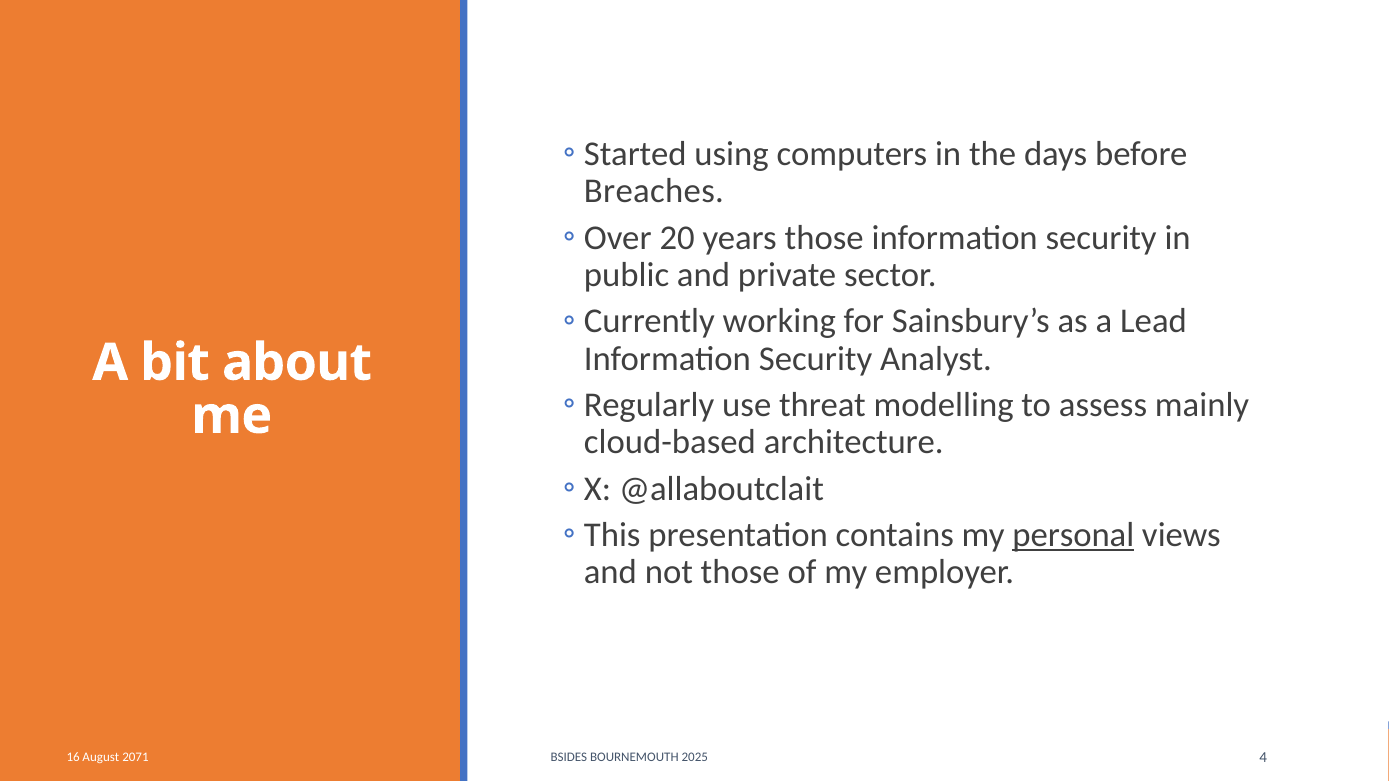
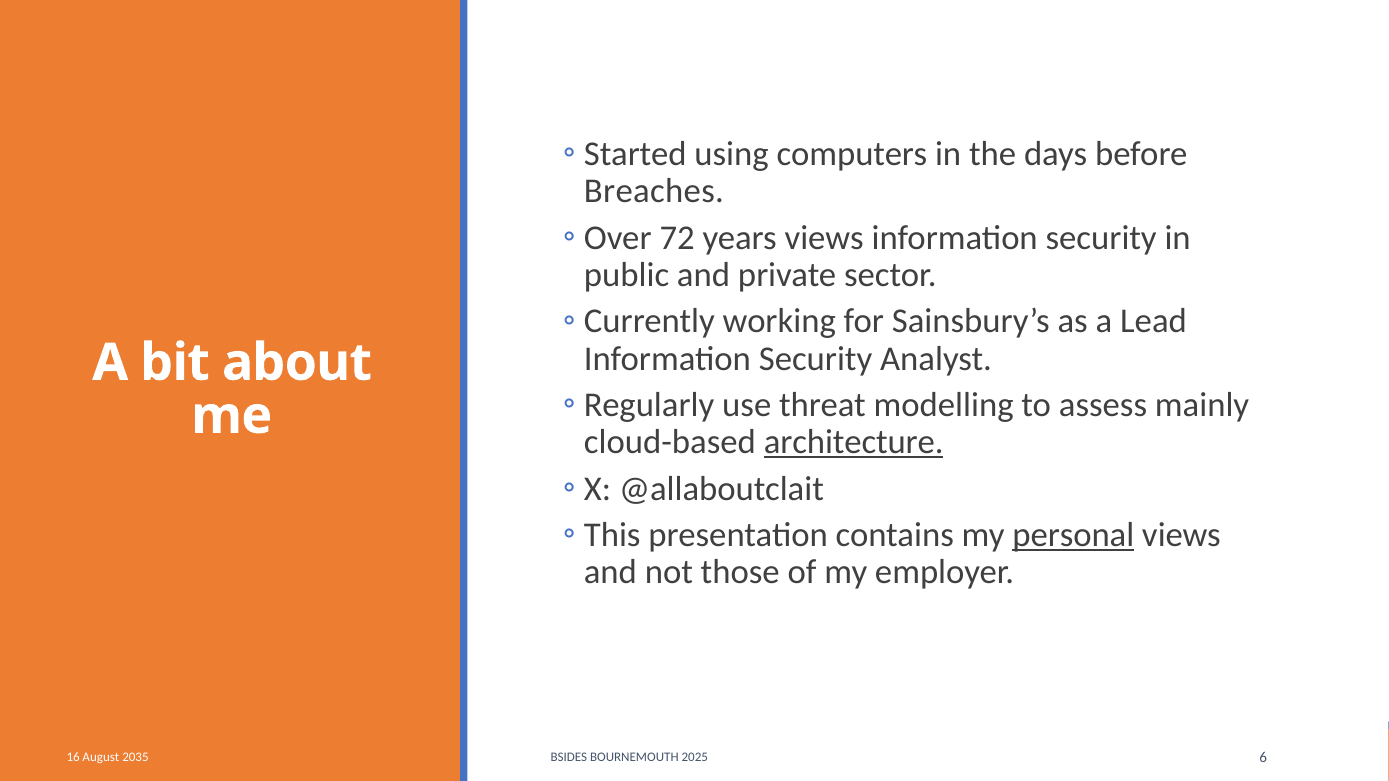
20: 20 -> 72
years those: those -> views
architecture underline: none -> present
2071: 2071 -> 2035
4: 4 -> 6
